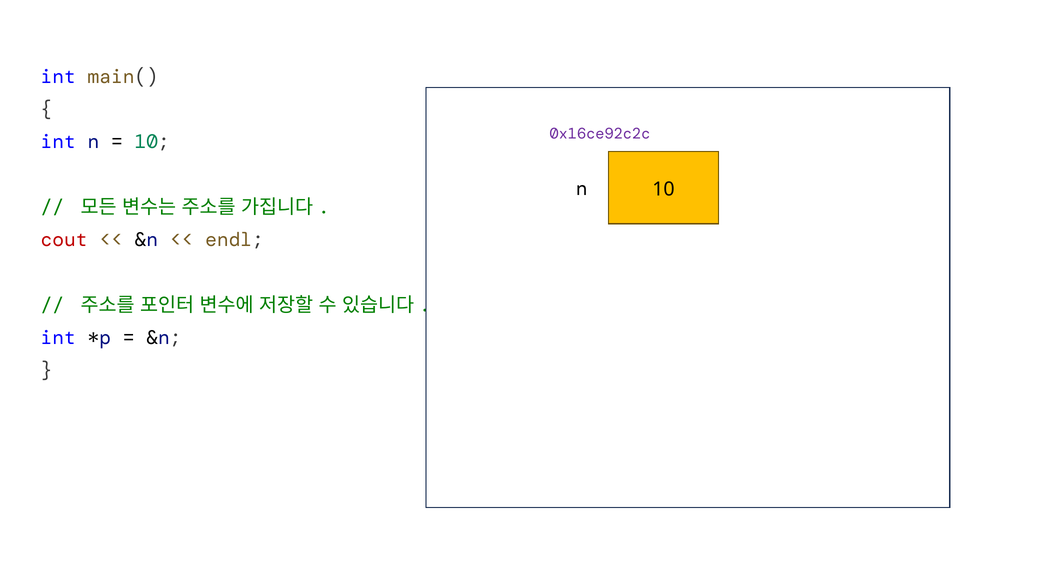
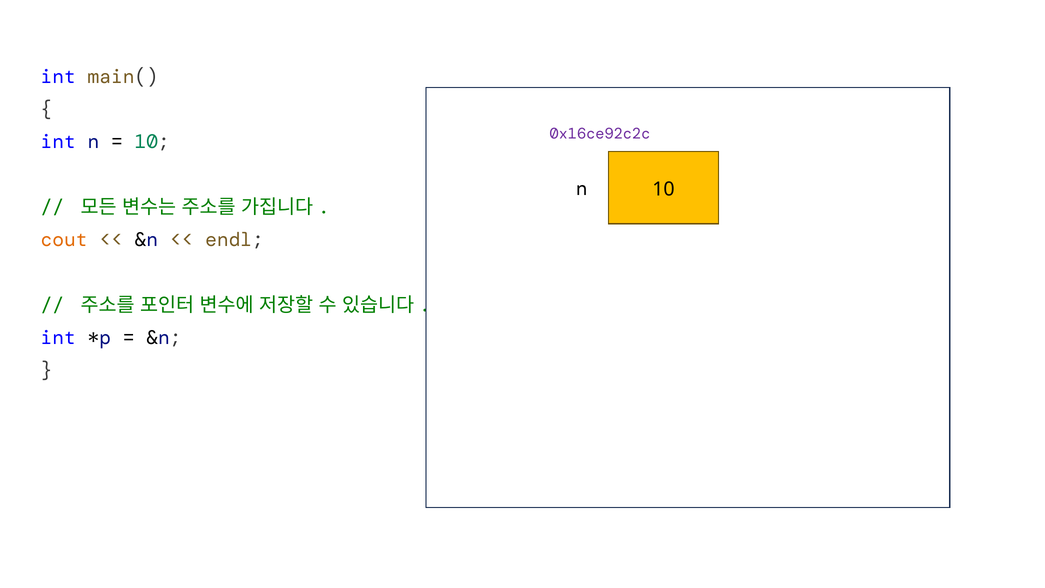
cout colour: red -> orange
